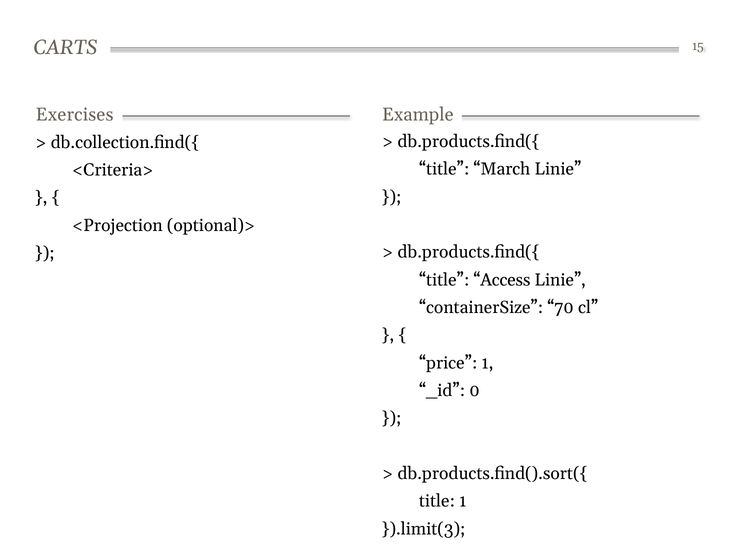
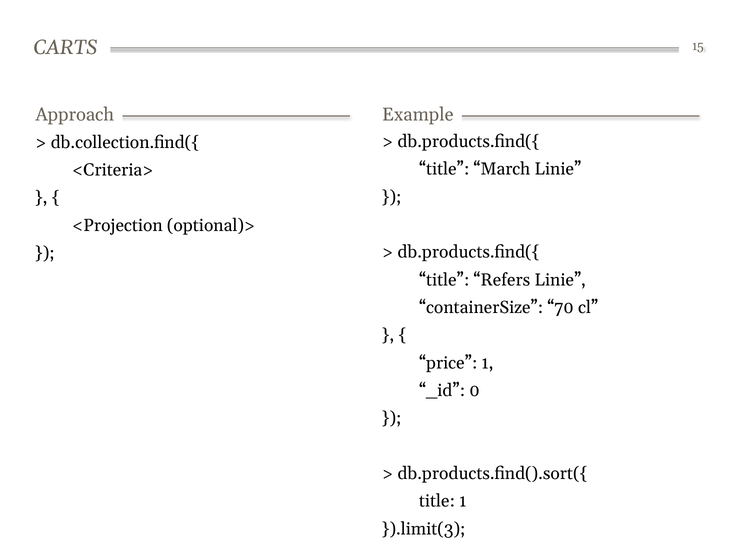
Exercises: Exercises -> Approach
Access: Access -> Refers
